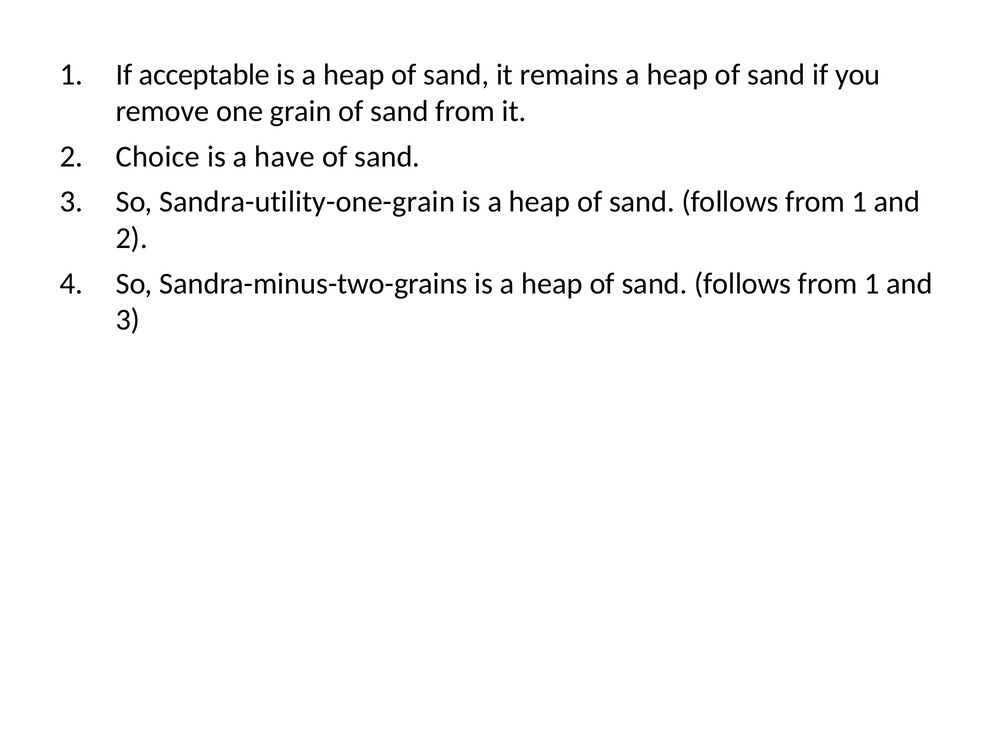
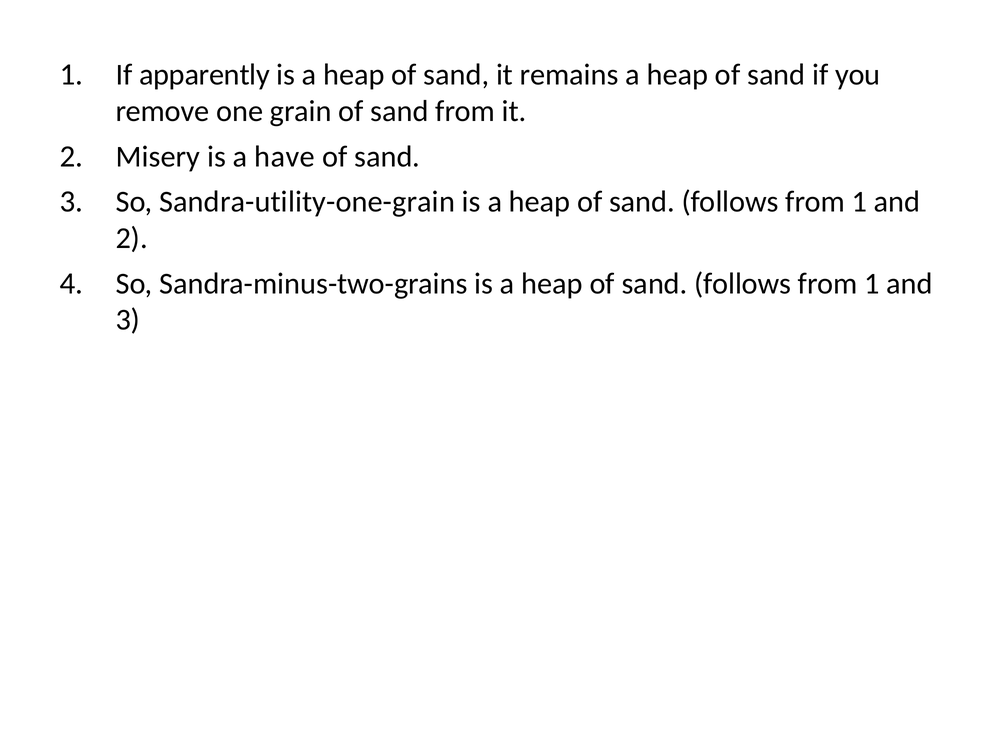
acceptable: acceptable -> apparently
Choice: Choice -> Misery
